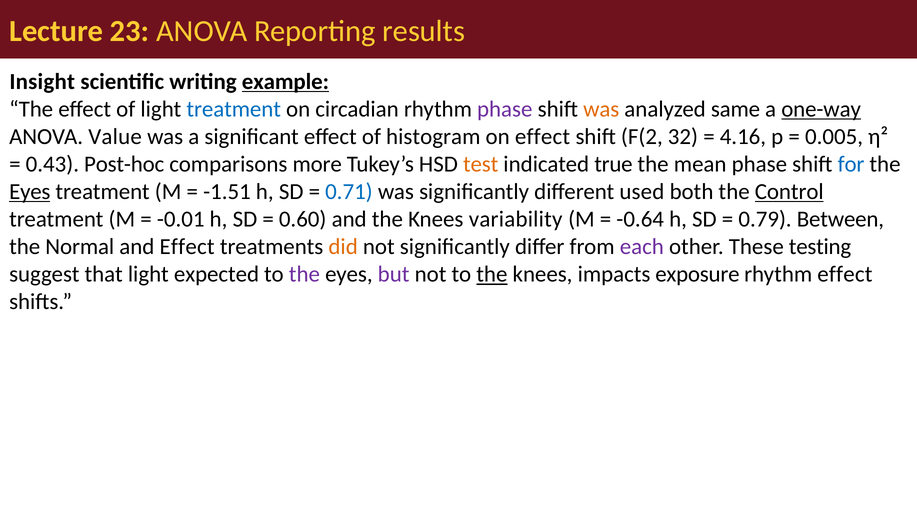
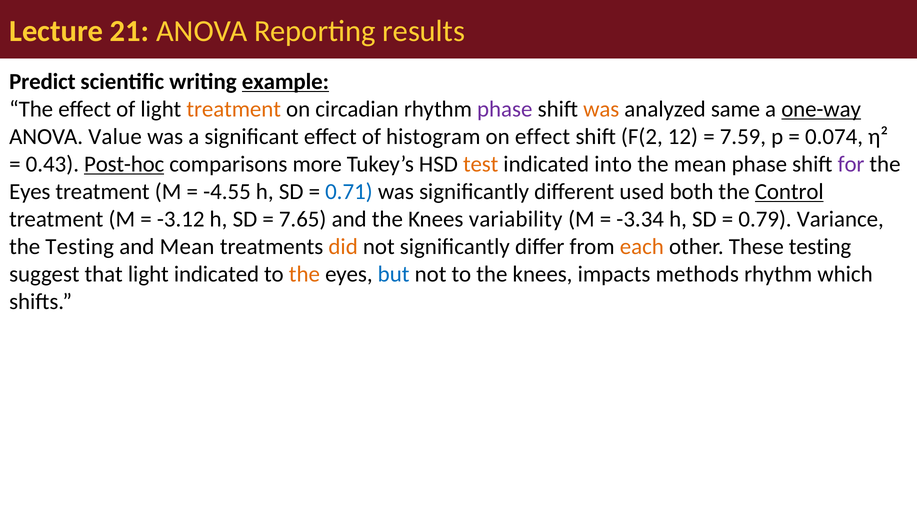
23: 23 -> 21
Insight: Insight -> Predict
treatment at (234, 109) colour: blue -> orange
32: 32 -> 12
4.16: 4.16 -> 7.59
0.005: 0.005 -> 0.074
Post-hoc underline: none -> present
true: true -> into
for colour: blue -> purple
Eyes at (30, 192) underline: present -> none
-1.51: -1.51 -> -4.55
-0.01: -0.01 -> -3.12
0.60: 0.60 -> 7.65
-0.64: -0.64 -> -3.34
Between: Between -> Variance
the Normal: Normal -> Testing
and Effect: Effect -> Mean
each colour: purple -> orange
light expected: expected -> indicated
the at (304, 274) colour: purple -> orange
but colour: purple -> blue
the at (492, 274) underline: present -> none
exposure: exposure -> methods
rhythm effect: effect -> which
